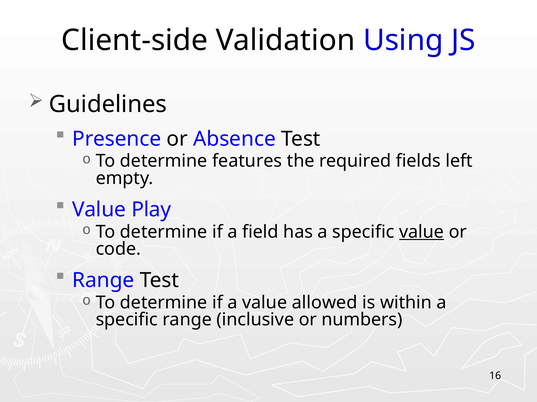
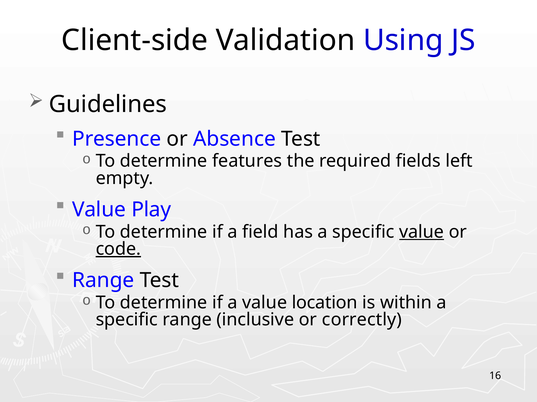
code underline: none -> present
allowed: allowed -> location
numbers: numbers -> correctly
